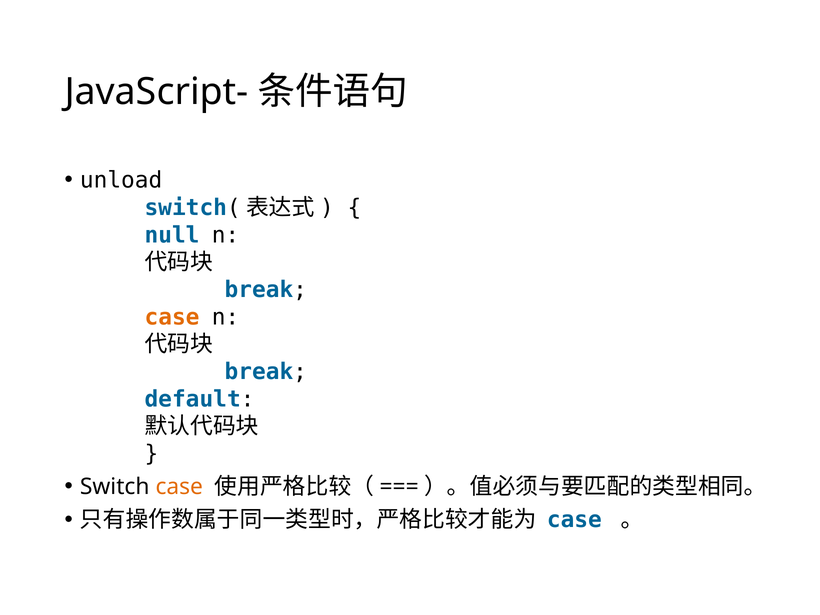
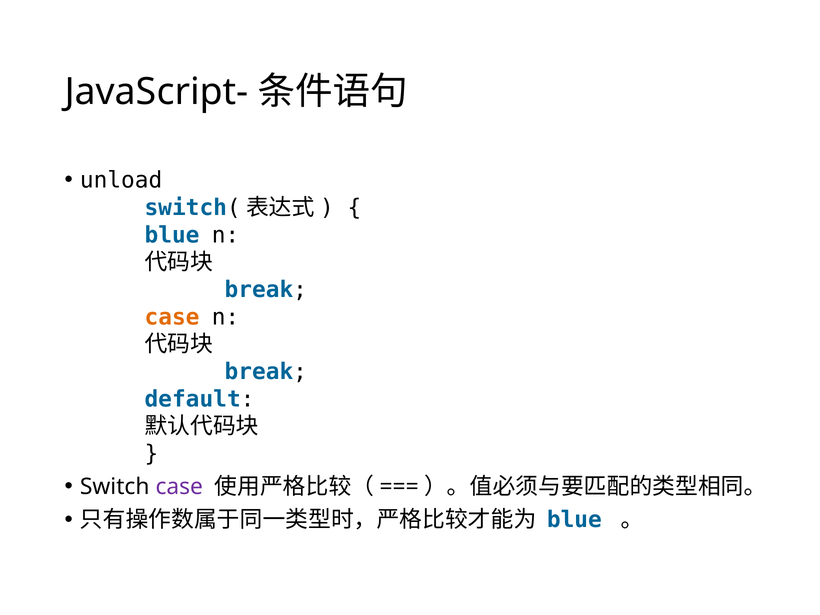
null at (172, 235): null -> blue
case at (179, 487) colour: orange -> purple
case at (574, 520): case -> blue
